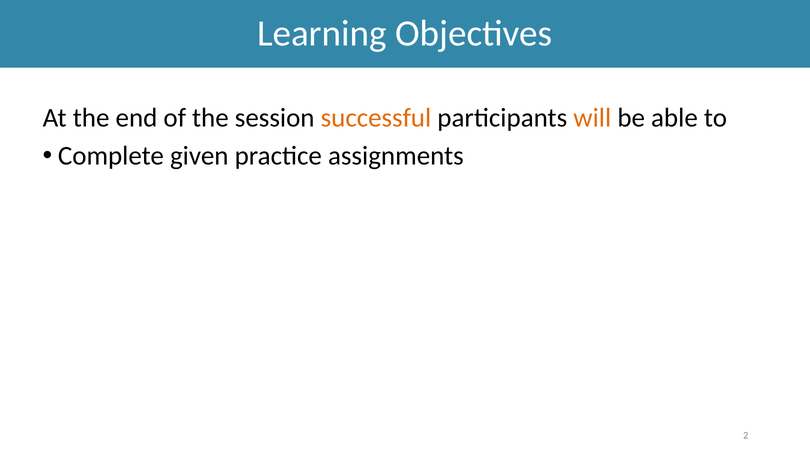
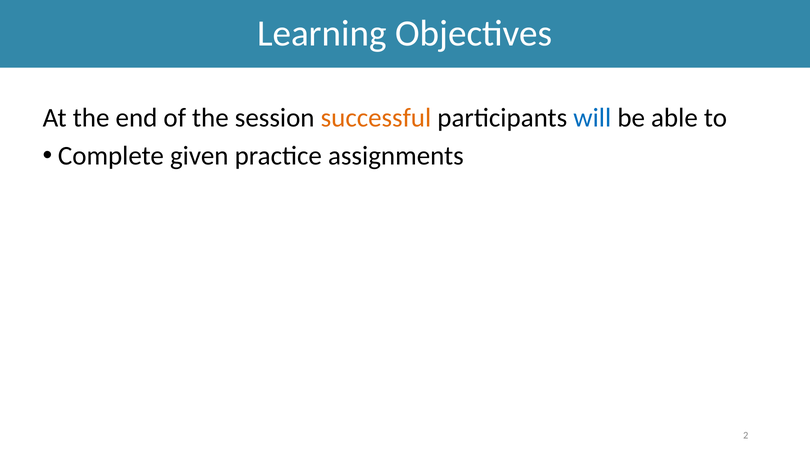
will colour: orange -> blue
